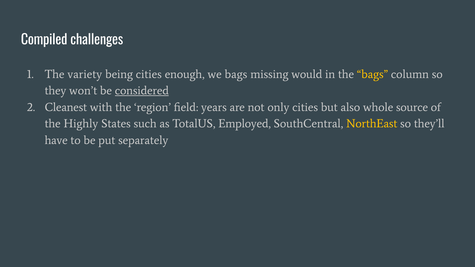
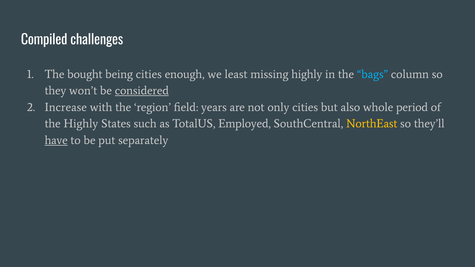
variety: variety -> bought
we bags: bags -> least
missing would: would -> highly
bags at (372, 74) colour: yellow -> light blue
Cleanest: Cleanest -> Increase
source: source -> period
have underline: none -> present
